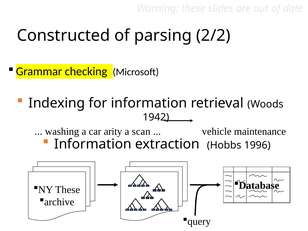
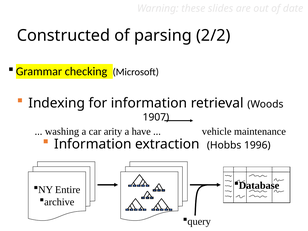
1942: 1942 -> 1907
scan: scan -> have
These at (68, 190): These -> Entire
